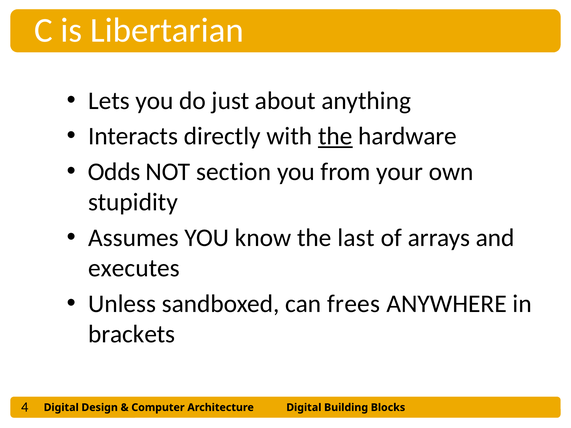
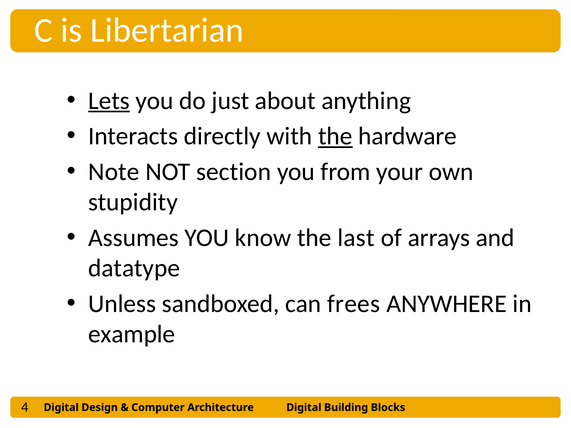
Lets underline: none -> present
Odds: Odds -> Note
executes: executes -> datatype
brackets: brackets -> example
